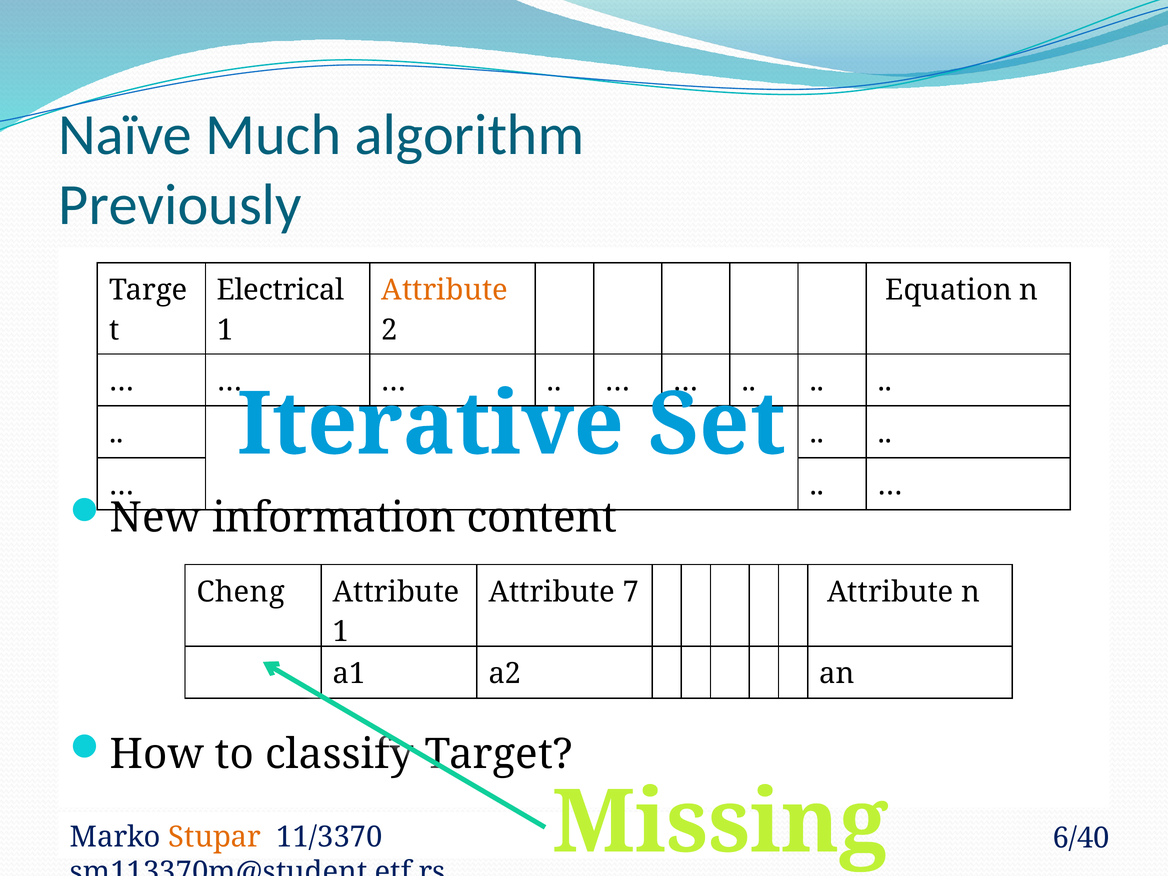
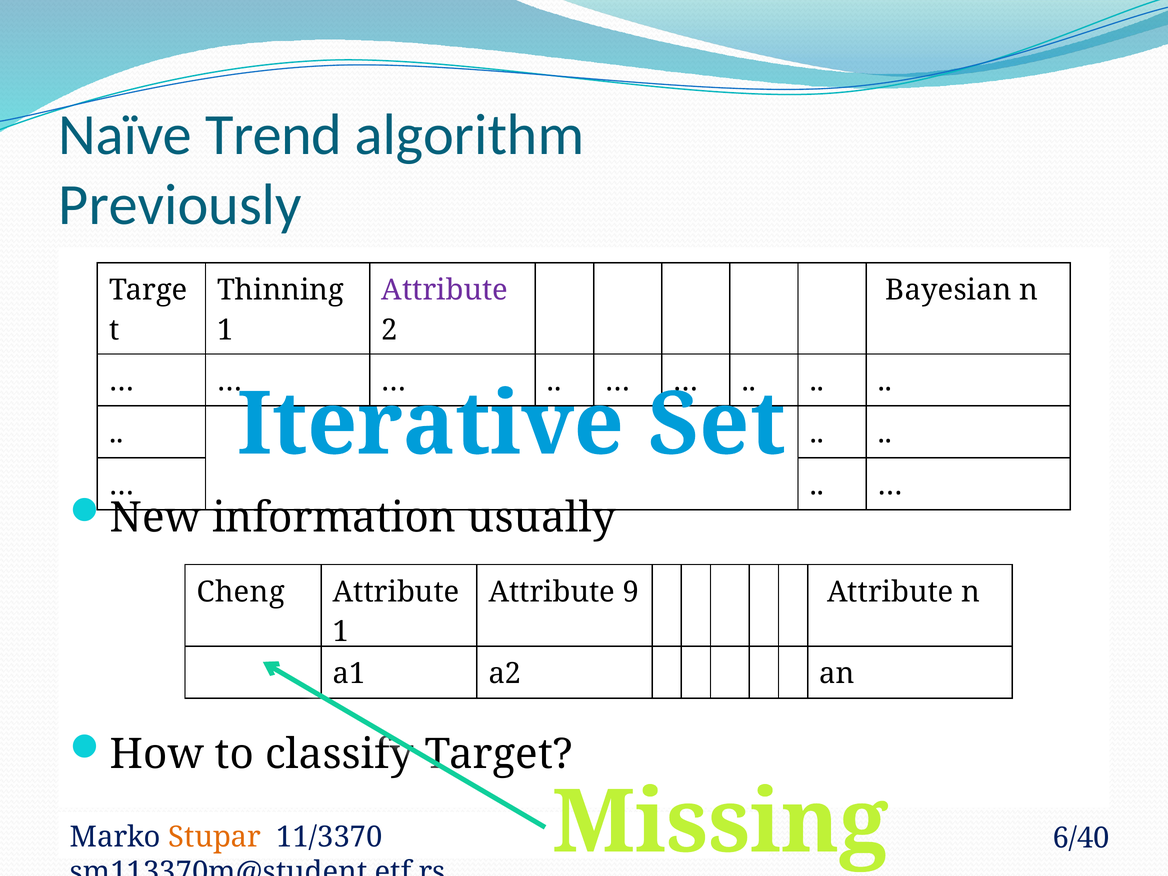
Much: Much -> Trend
Electrical: Electrical -> Thinning
Attribute at (445, 290) colour: orange -> purple
Equation: Equation -> Bayesian
content: content -> usually
7: 7 -> 9
